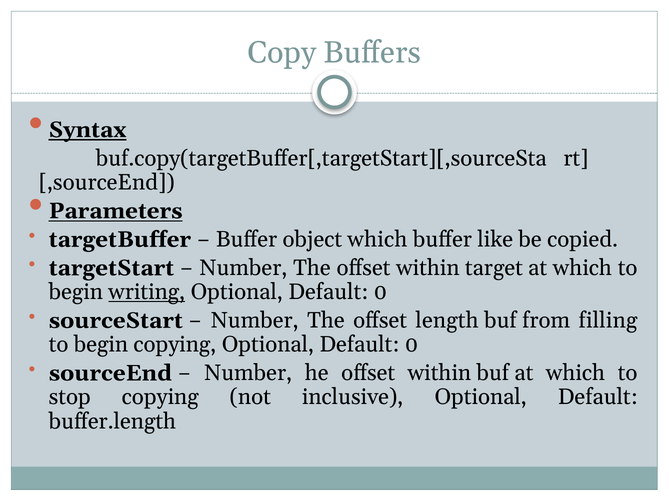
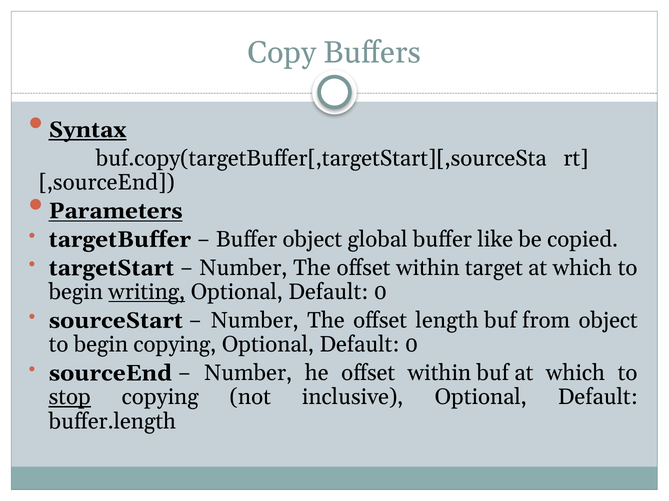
object which: which -> global
from filling: filling -> object
stop underline: none -> present
